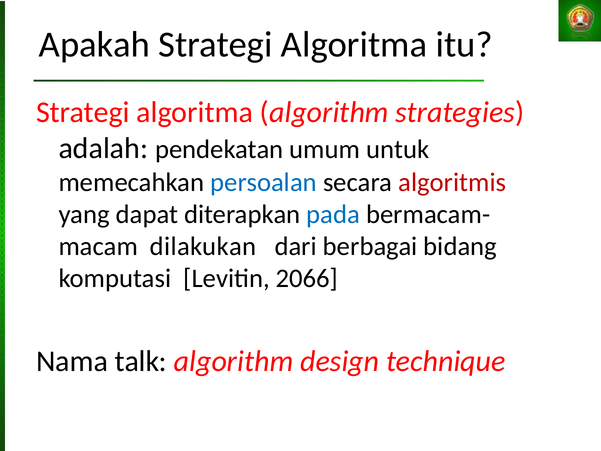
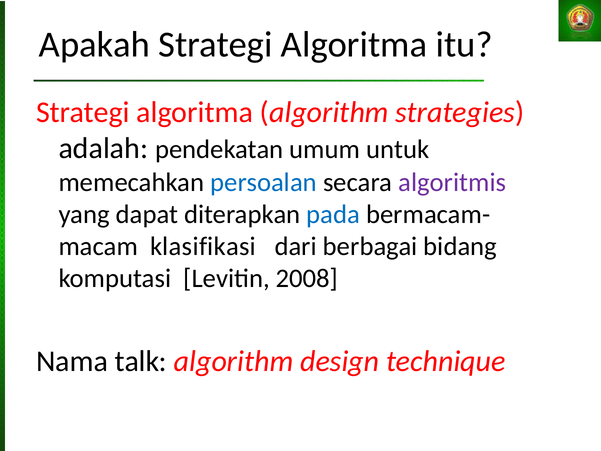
algoritmis colour: red -> purple
dilakukan: dilakukan -> klasifikasi
2066: 2066 -> 2008
